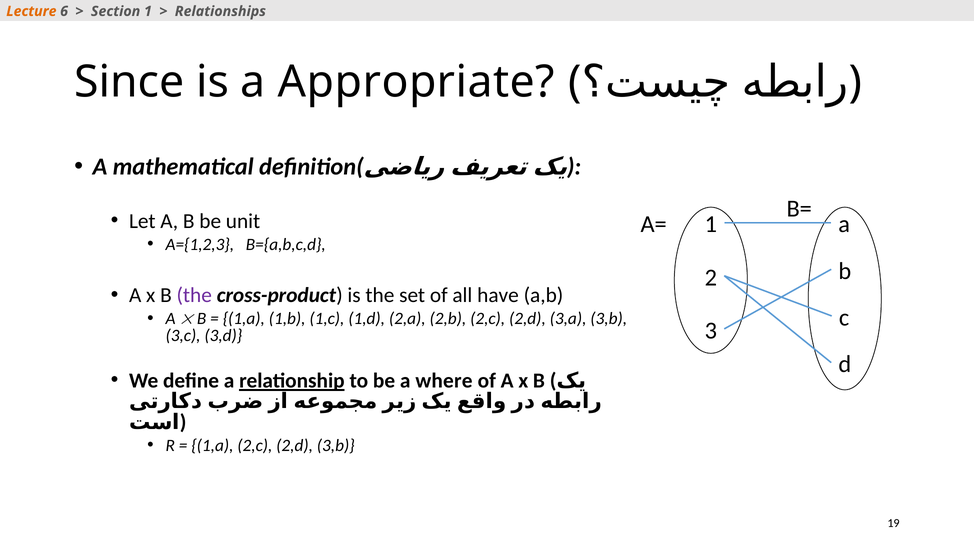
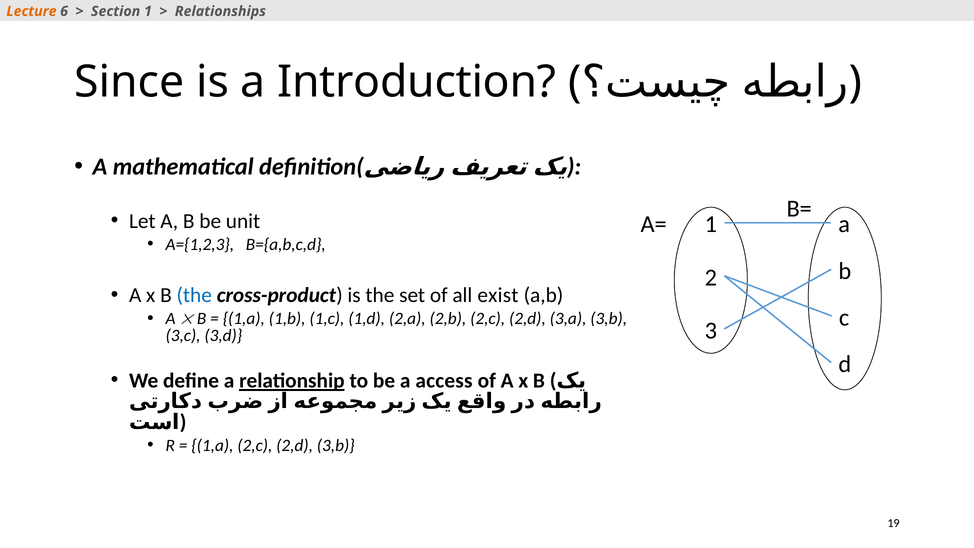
Appropriate: Appropriate -> Introduction
the at (194, 295) colour: purple -> blue
have: have -> exist
where: where -> access
